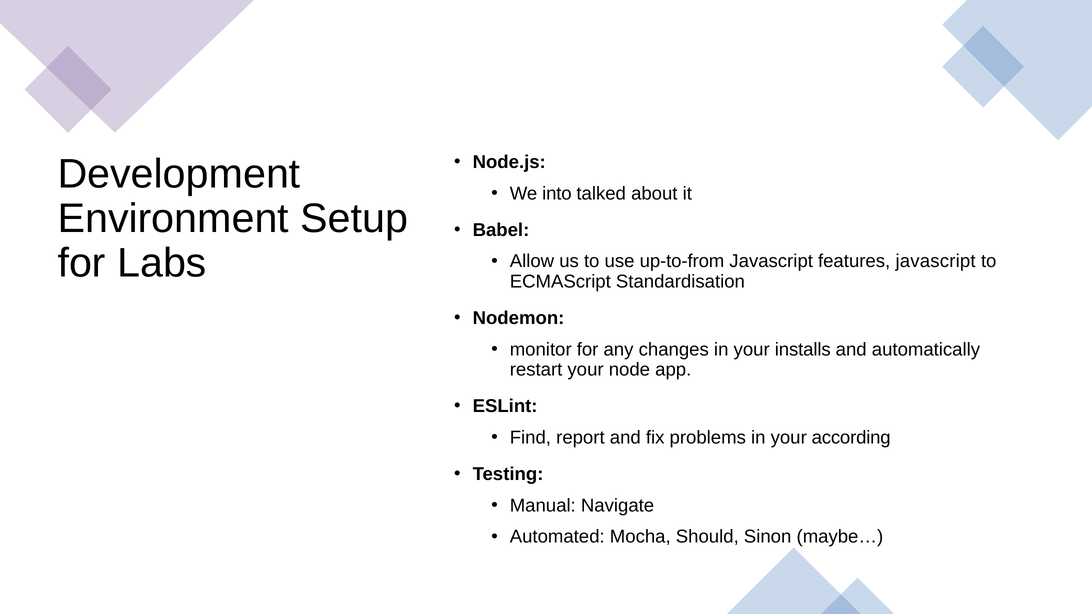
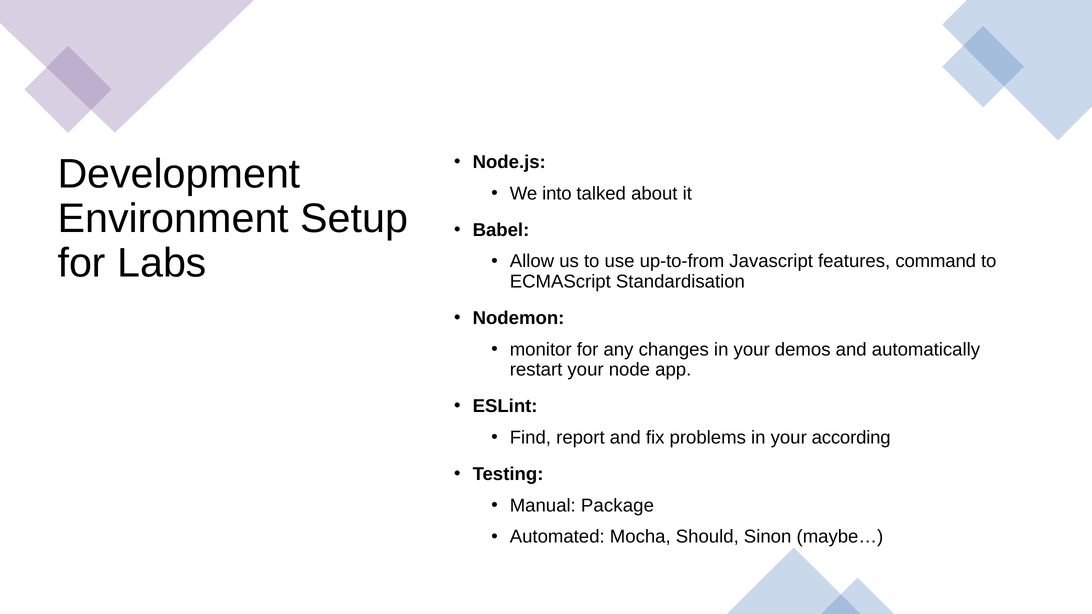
features javascript: javascript -> command
installs: installs -> demos
Navigate: Navigate -> Package
